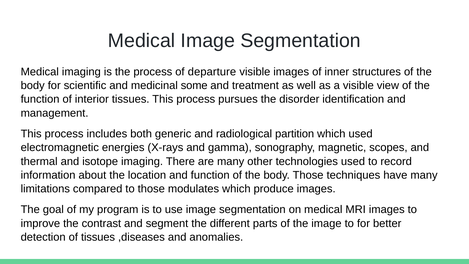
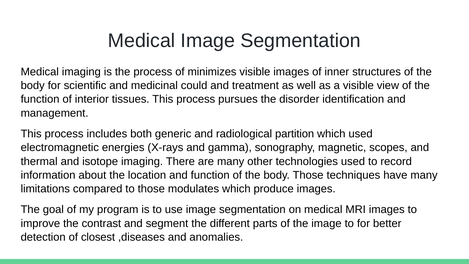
departure: departure -> minimizes
some: some -> could
of tissues: tissues -> closest
